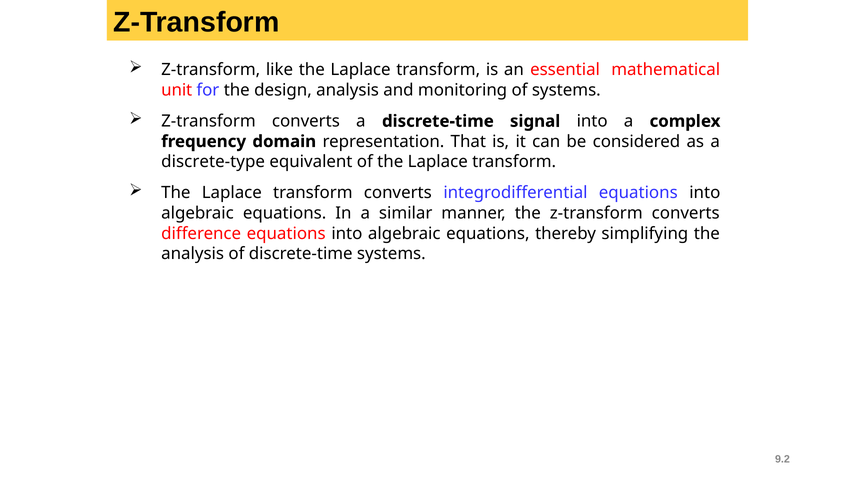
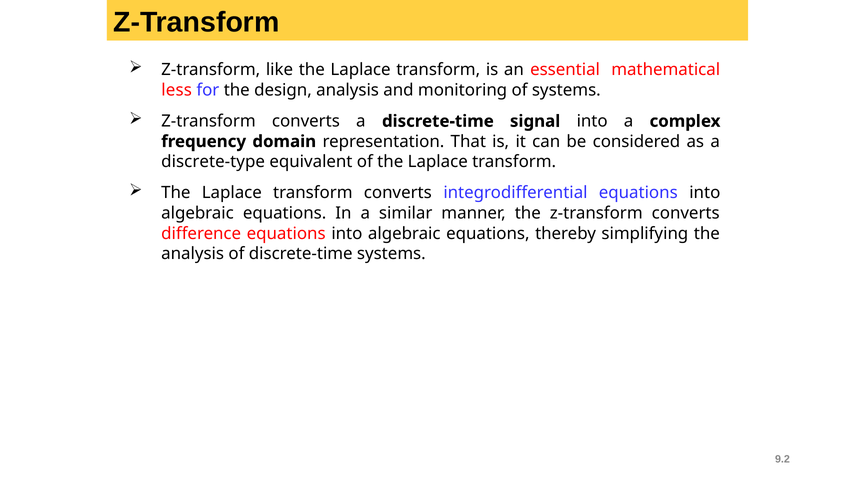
unit: unit -> less
